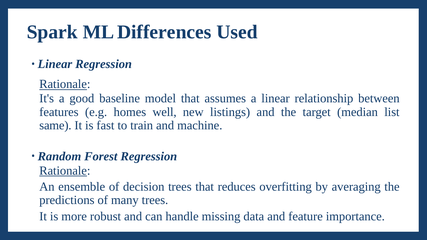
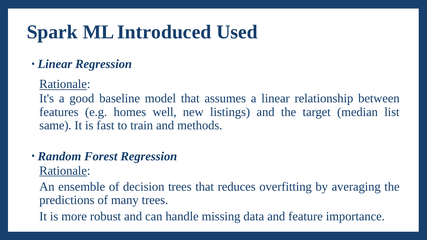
Differences: Differences -> Introduced
machine: machine -> methods
